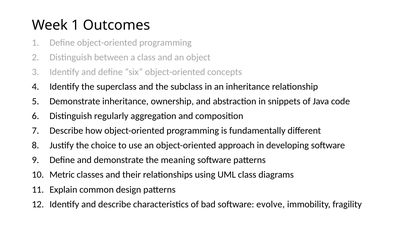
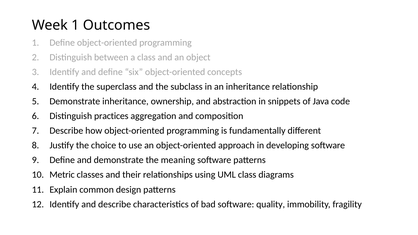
regularly: regularly -> practices
evolve: evolve -> quality
